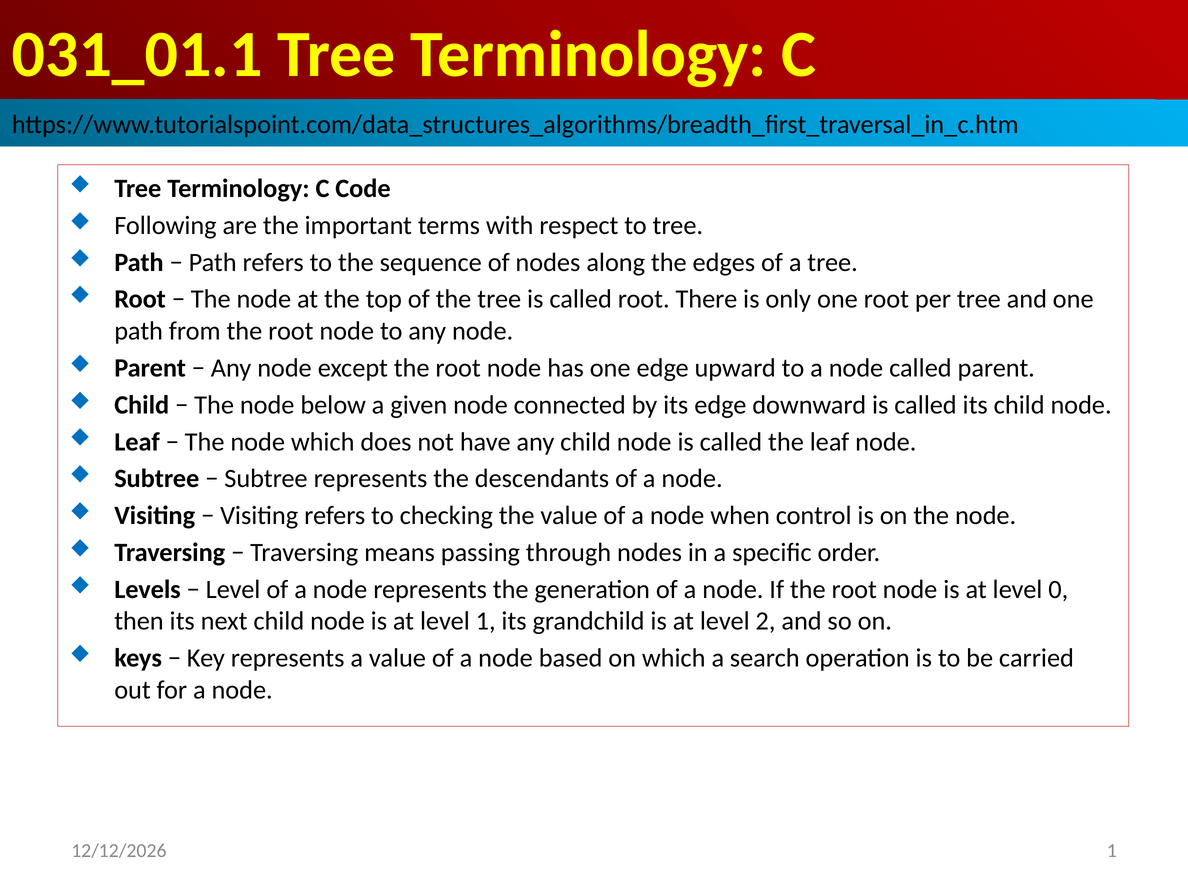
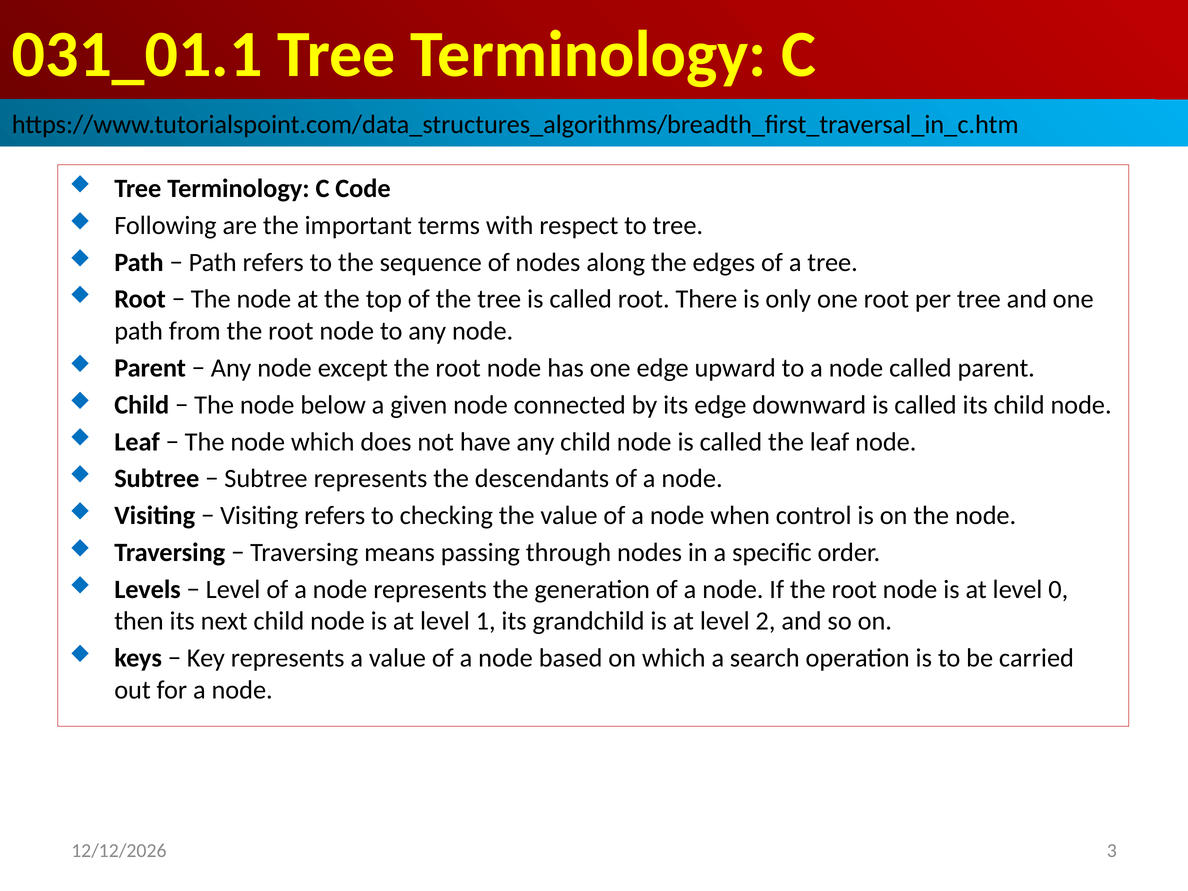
1 at (1112, 851): 1 -> 3
